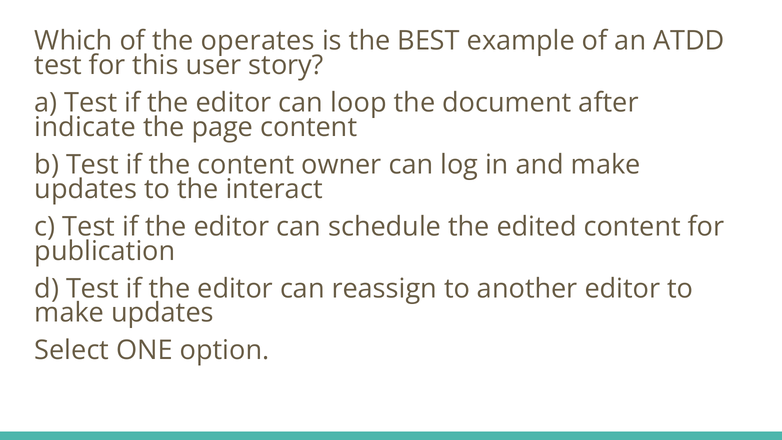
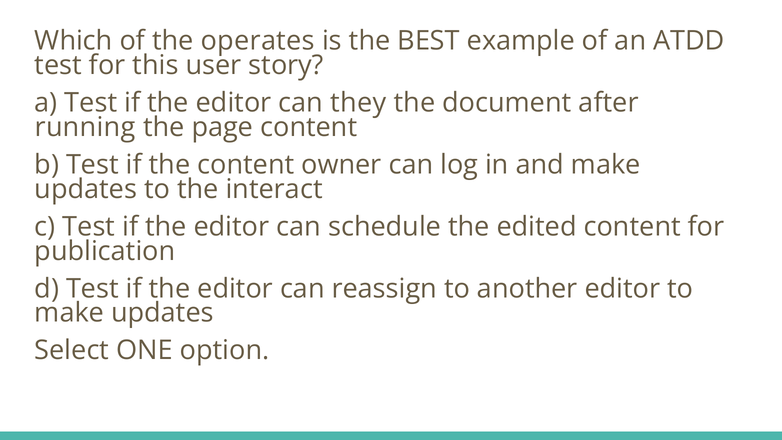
loop: loop -> they
indicate: indicate -> running
